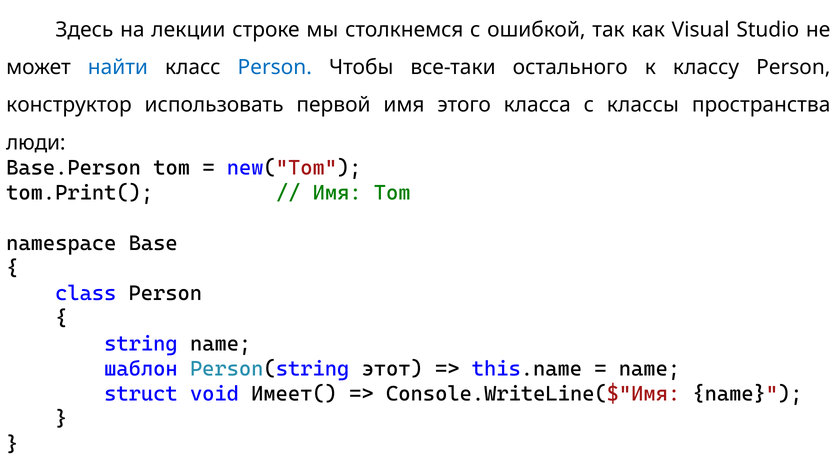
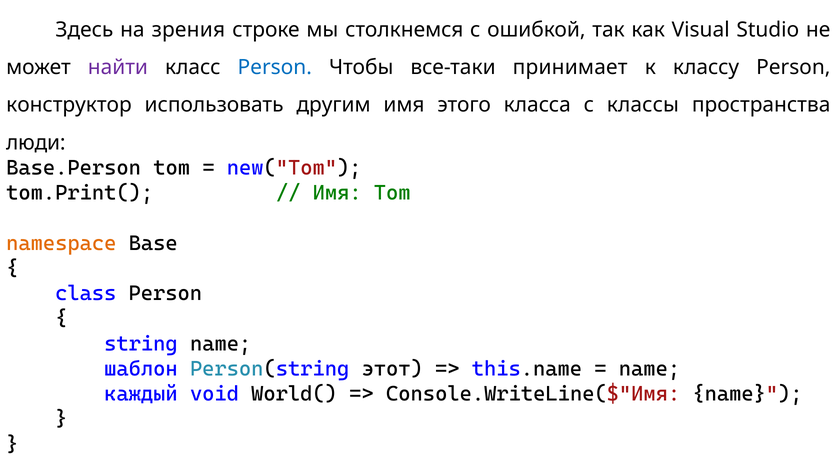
лекции: лекции -> зрения
найти colour: blue -> purple
остального: остального -> принимает
первой: первой -> другим
namespace colour: black -> orange
struct: struct -> каждый
Имеет(: Имеет( -> World(
